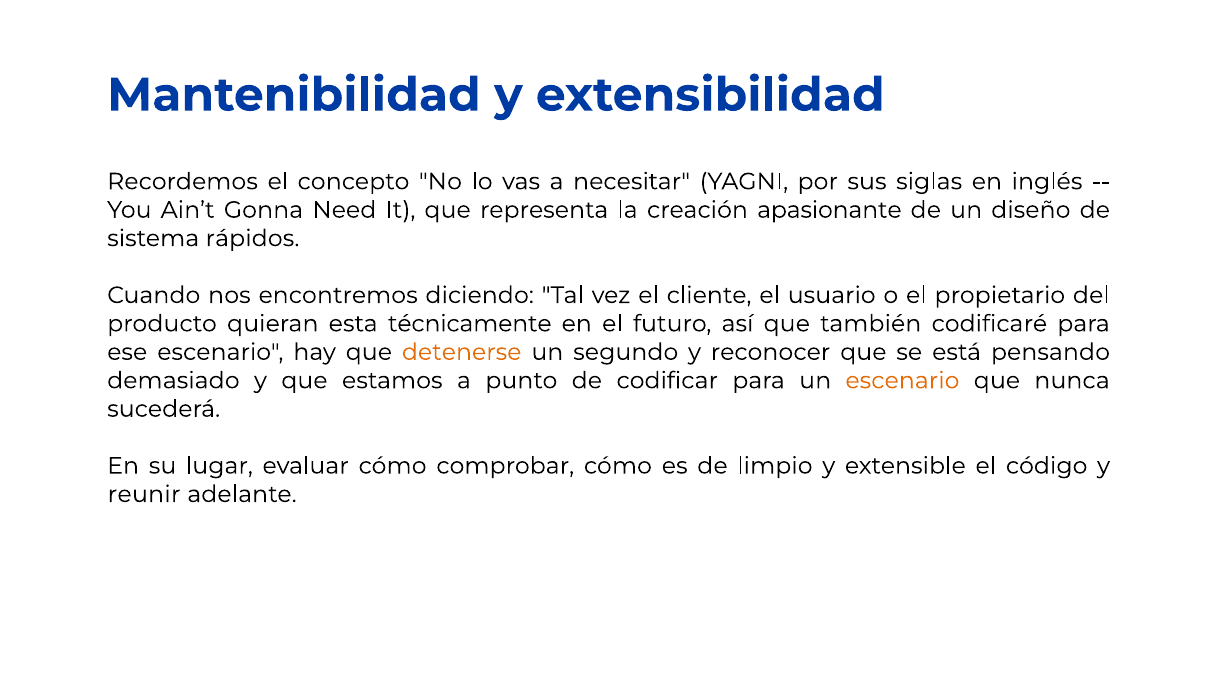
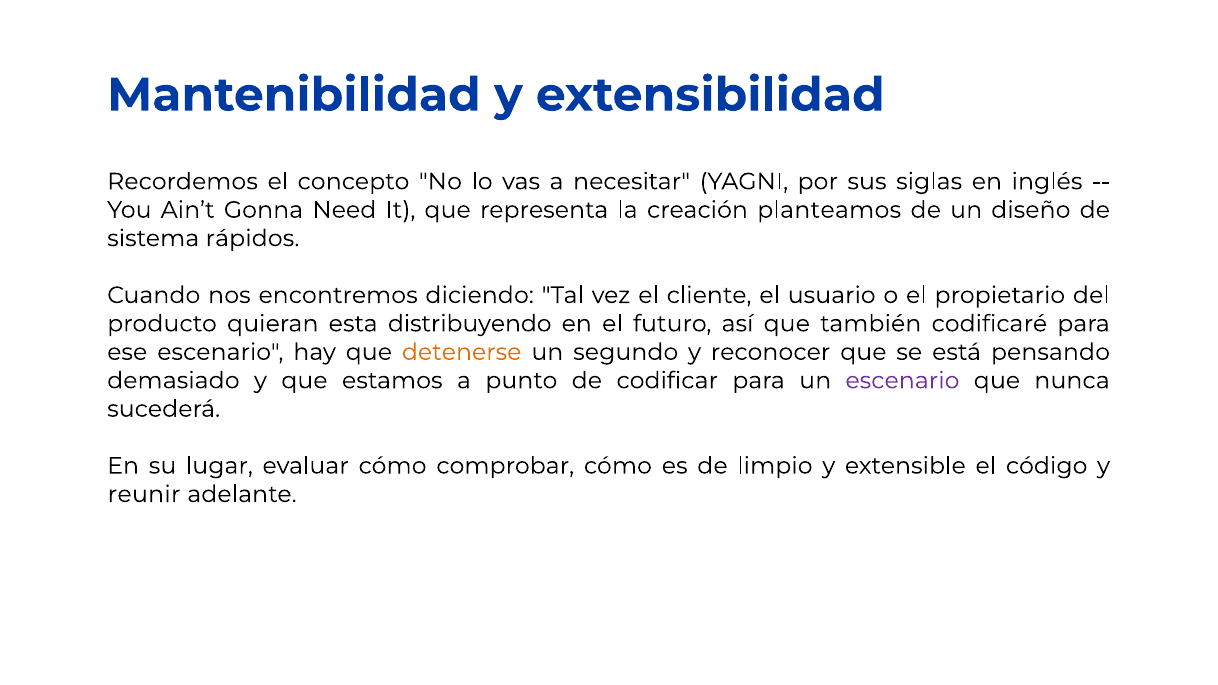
apasionante: apasionante -> planteamos
técnicamente: técnicamente -> distribuyendo
escenario at (902, 381) colour: orange -> purple
